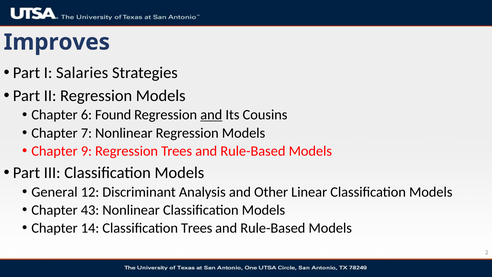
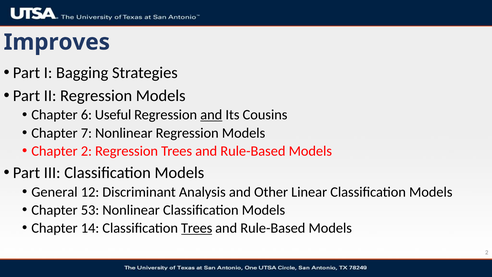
Salaries: Salaries -> Bagging
Found: Found -> Useful
Chapter 9: 9 -> 2
43: 43 -> 53
Trees at (197, 228) underline: none -> present
